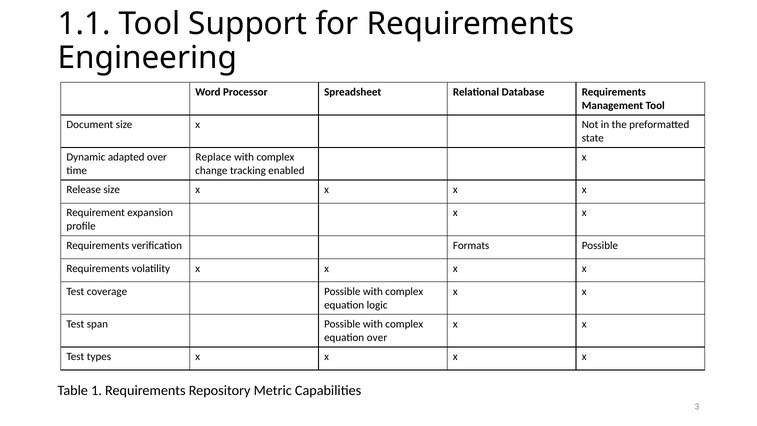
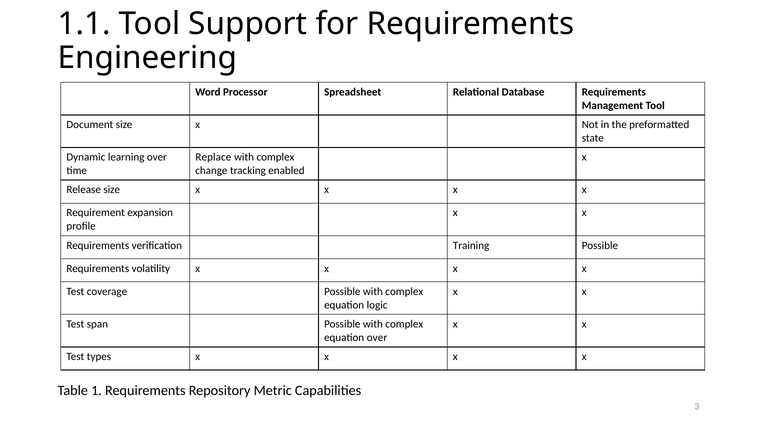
adapted: adapted -> learning
Formats: Formats -> Training
